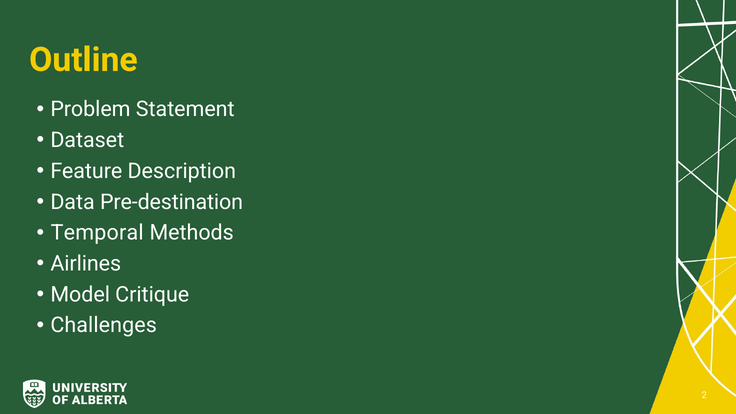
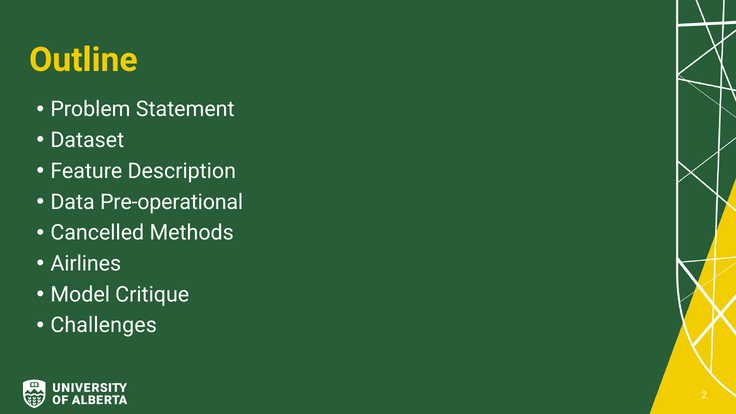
Pre-destination: Pre-destination -> Pre-operational
Temporal: Temporal -> Cancelled
